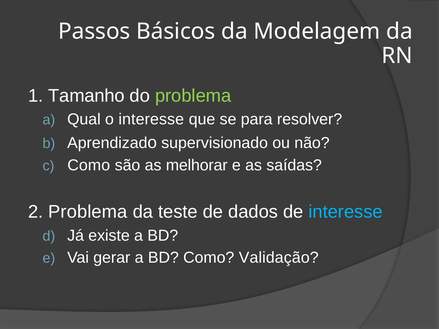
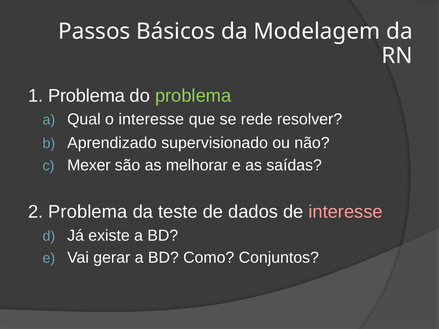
1 Tamanho: Tamanho -> Problema
para: para -> rede
Como at (89, 166): Como -> Mexer
interesse at (346, 212) colour: light blue -> pink
Validação: Validação -> Conjuntos
